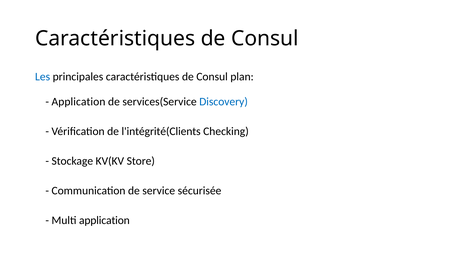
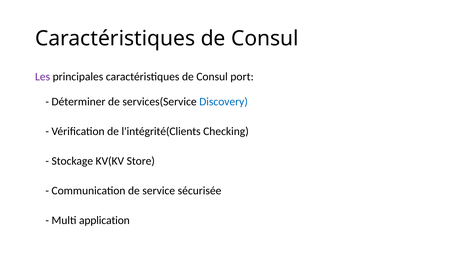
Les colour: blue -> purple
plan: plan -> port
Application at (78, 102): Application -> Déterminer
